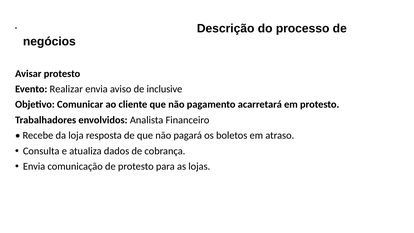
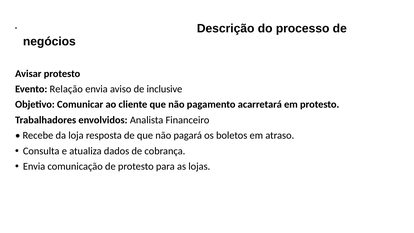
Realizar: Realizar -> Relação
